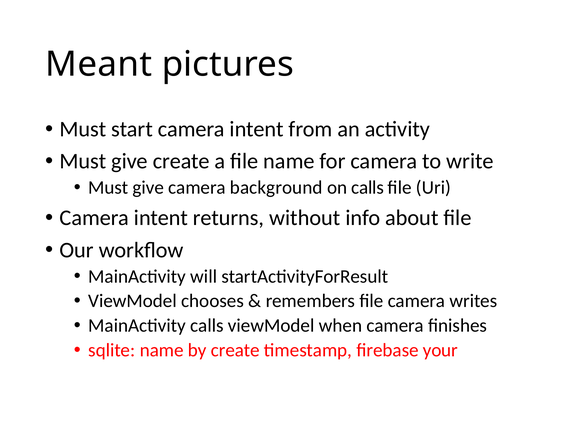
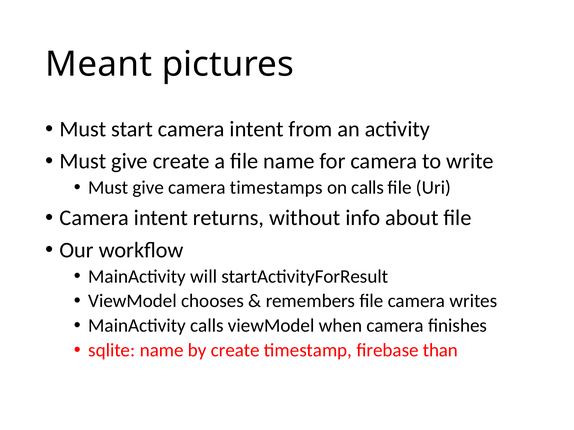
background: background -> timestamps
your: your -> than
